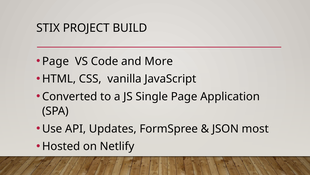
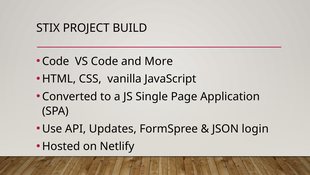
Page at (56, 61): Page -> Code
most: most -> login
